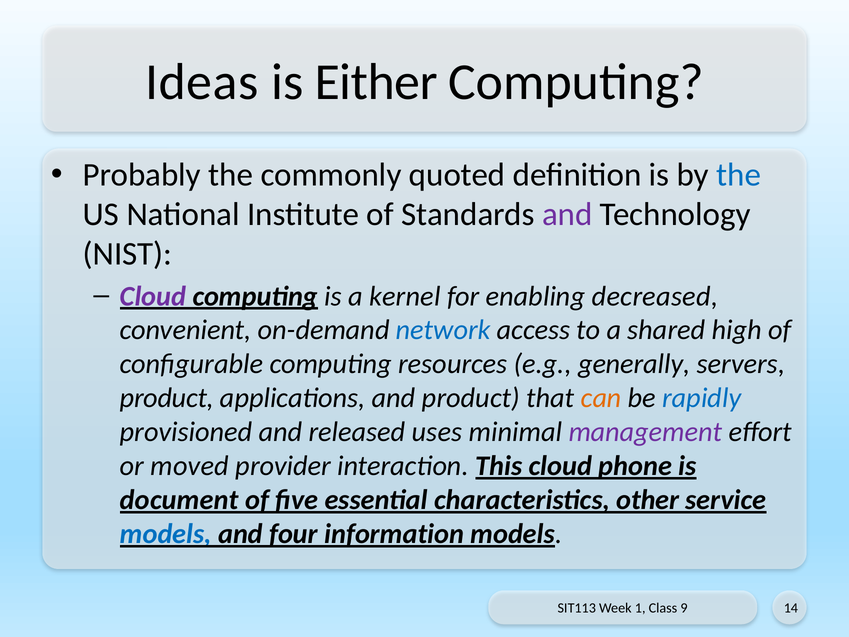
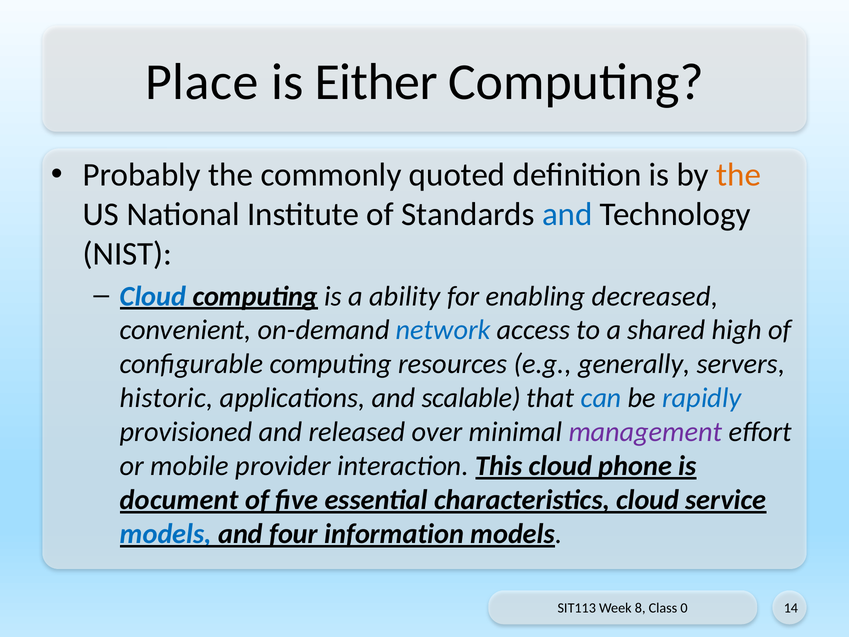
Ideas: Ideas -> Place
the at (739, 175) colour: blue -> orange
and at (567, 214) colour: purple -> blue
Cloud at (153, 296) colour: purple -> blue
kernel: kernel -> ability
product at (167, 398): product -> historic
and product: product -> scalable
can colour: orange -> blue
uses: uses -> over
moved: moved -> mobile
characteristics other: other -> cloud
1: 1 -> 8
9: 9 -> 0
